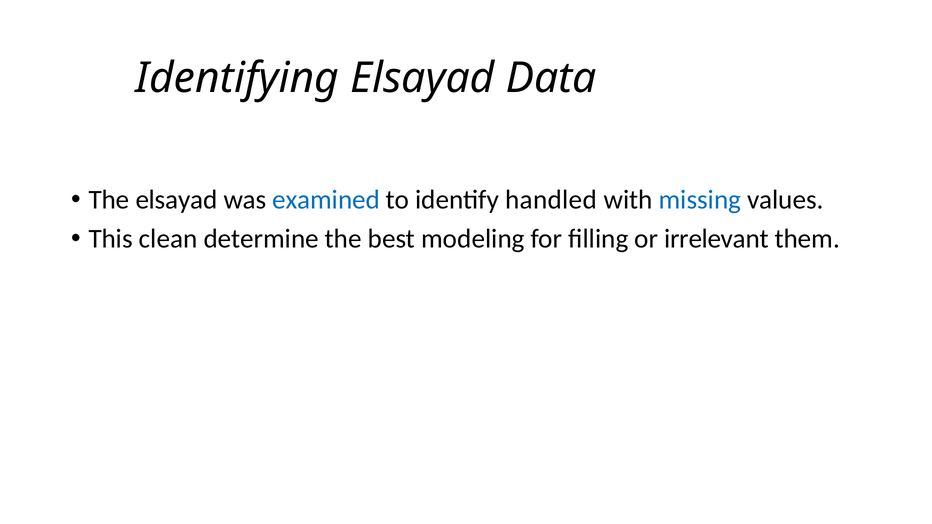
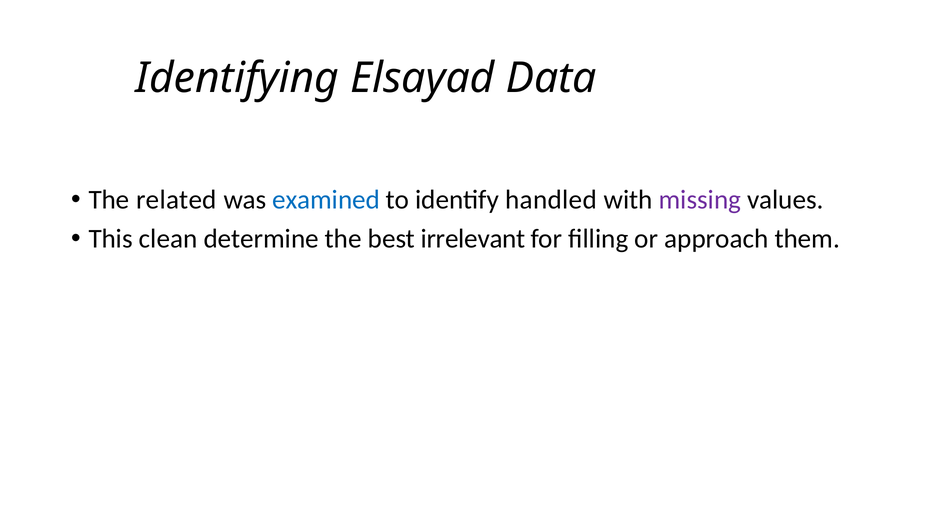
The elsayad: elsayad -> related
missing colour: blue -> purple
modeling: modeling -> irrelevant
irrelevant: irrelevant -> approach
